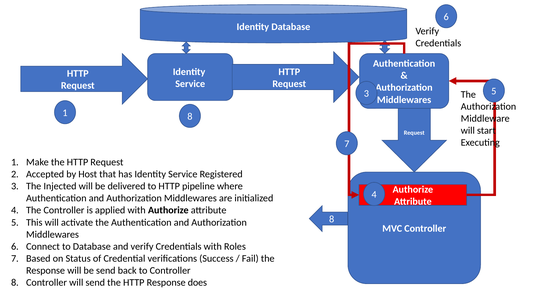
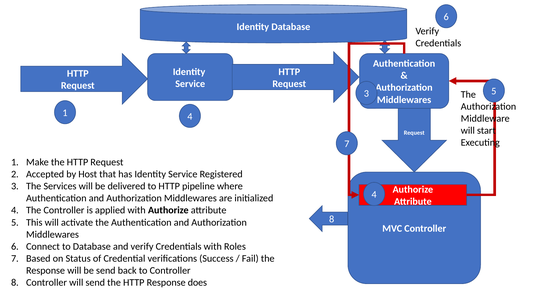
1 8: 8 -> 4
Injected: Injected -> Services
